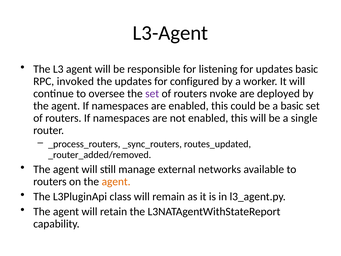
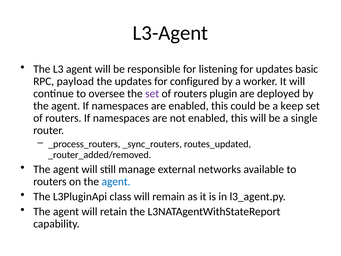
invoked: invoked -> payload
nvoke: nvoke -> plugin
a basic: basic -> keep
agent at (116, 181) colour: orange -> blue
